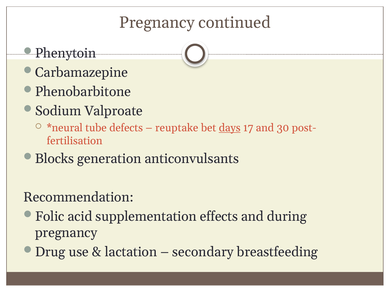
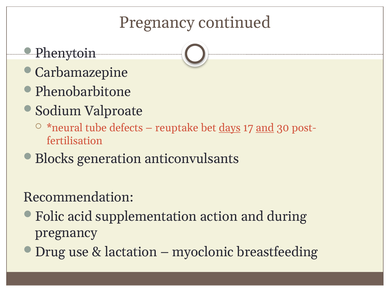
and at (265, 128) underline: none -> present
effects: effects -> action
secondary: secondary -> myoclonic
